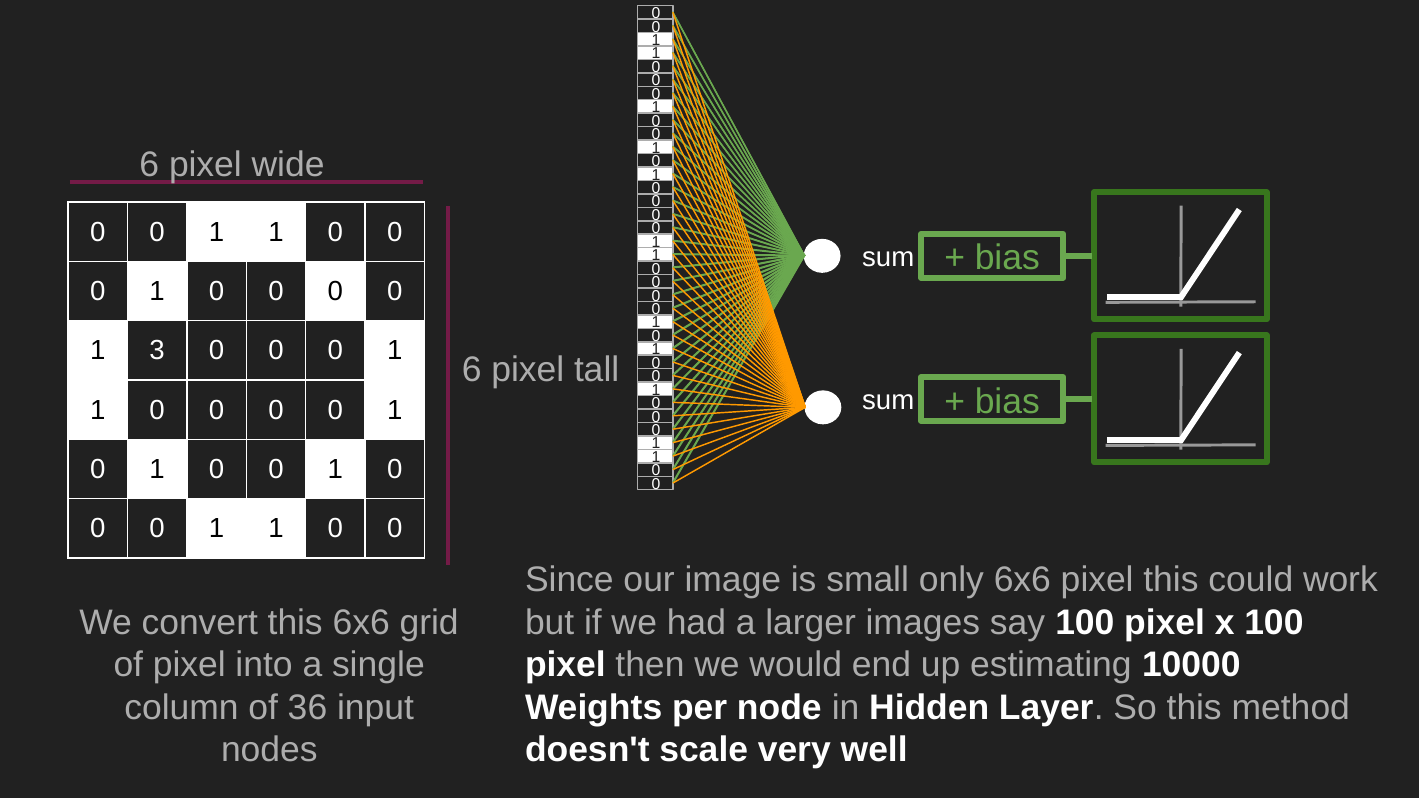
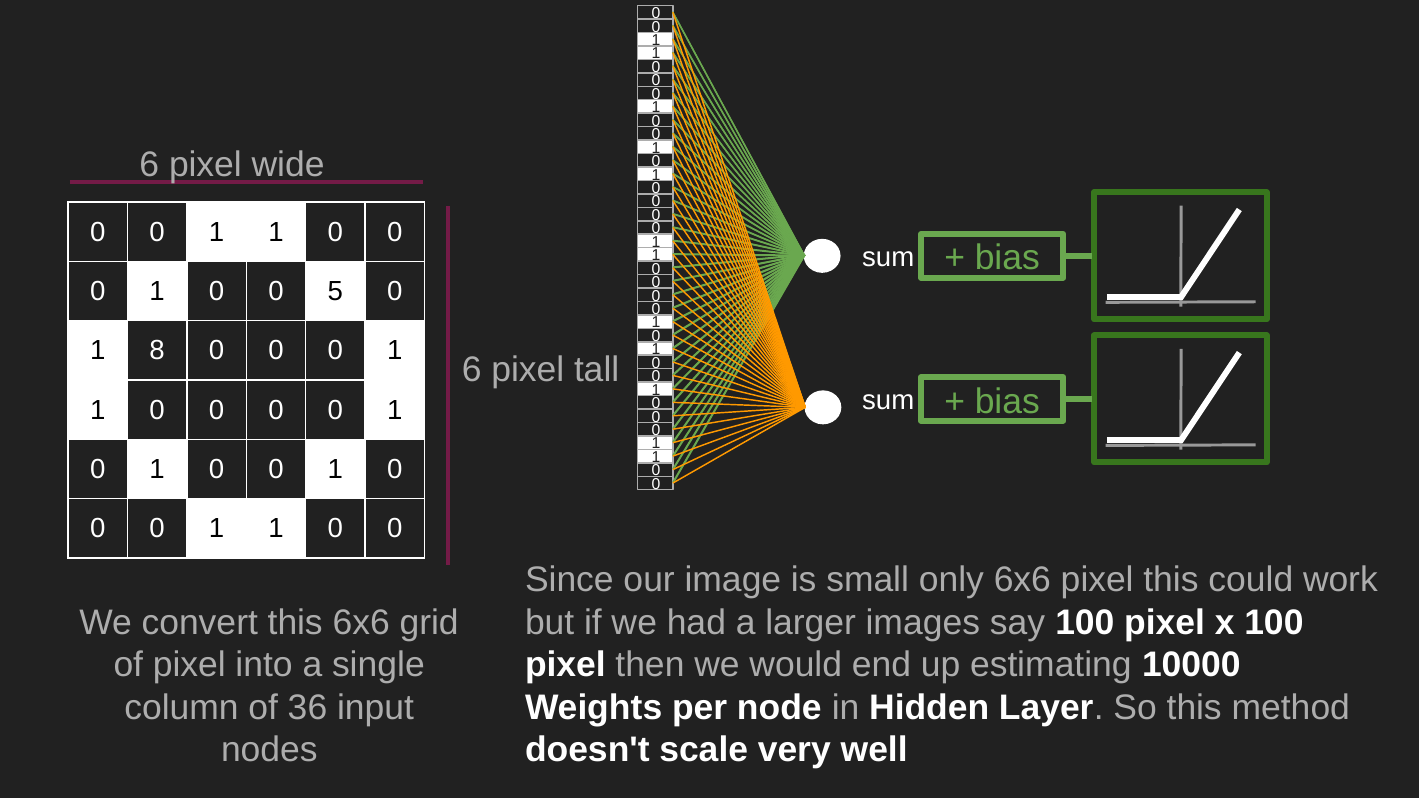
0 at (335, 292): 0 -> 5
3: 3 -> 8
